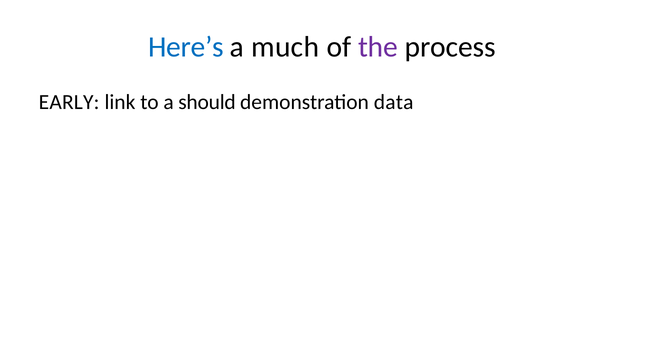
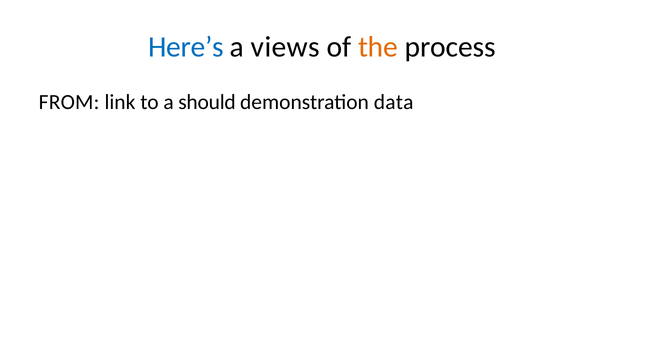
much: much -> views
the colour: purple -> orange
EARLY: EARLY -> FROM
